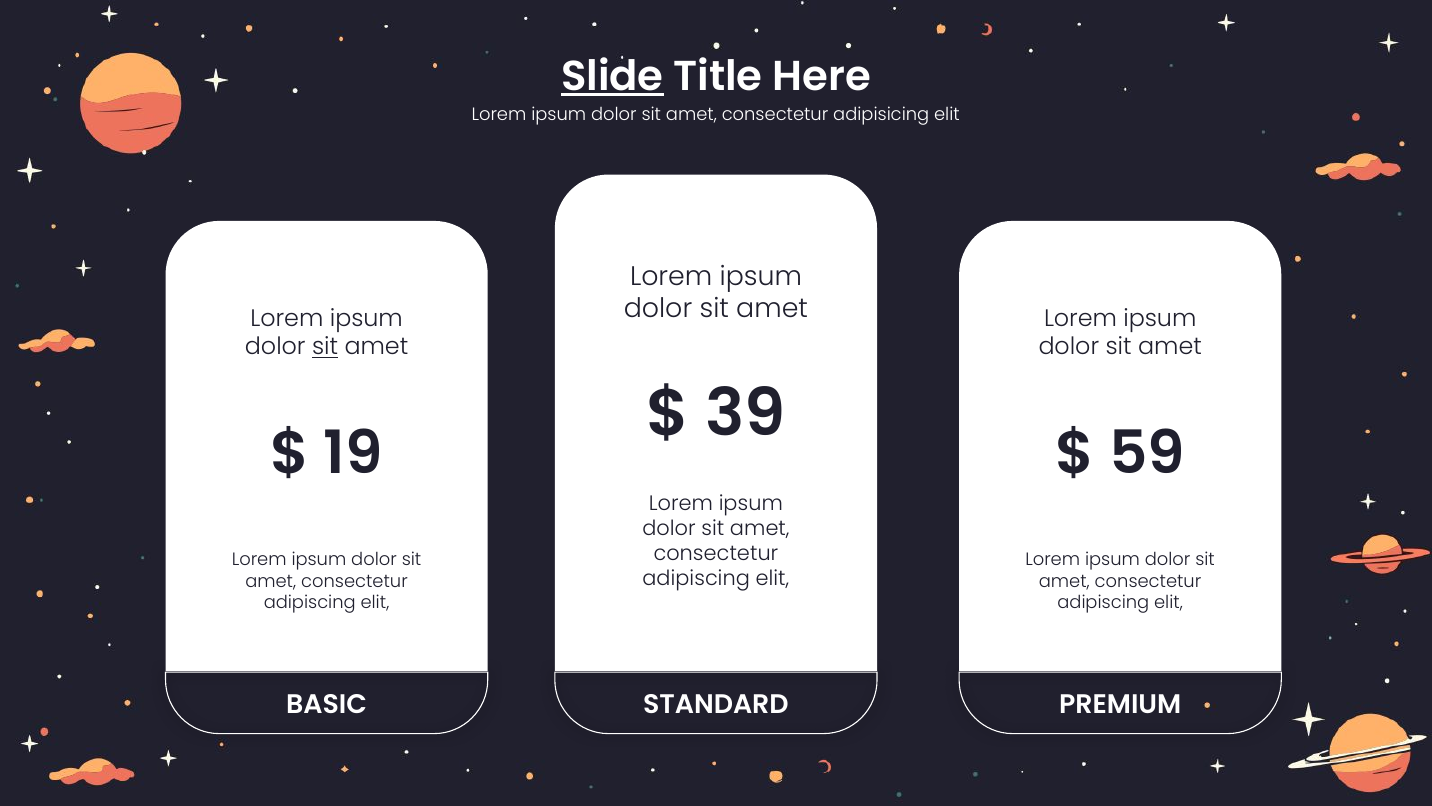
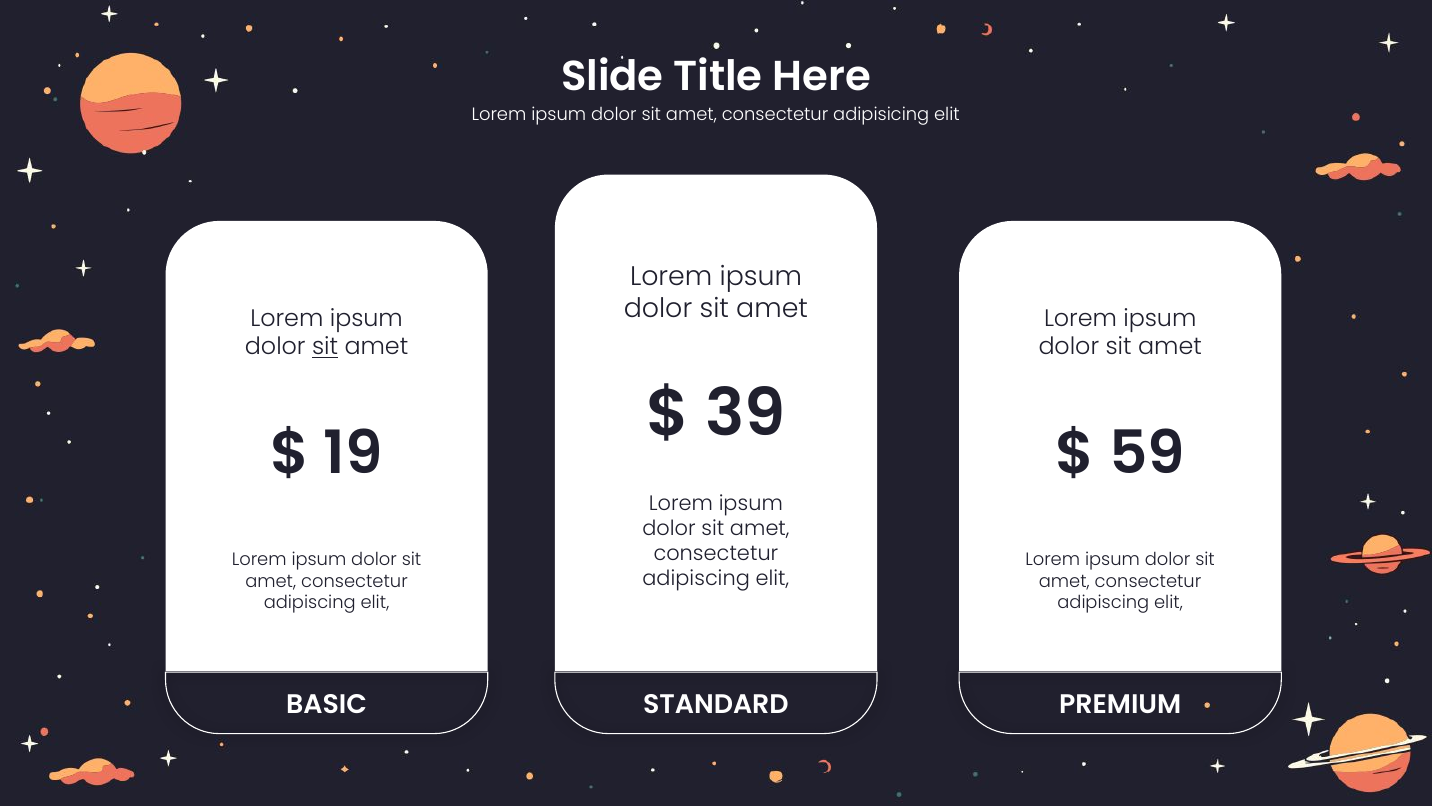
Slide underline: present -> none
